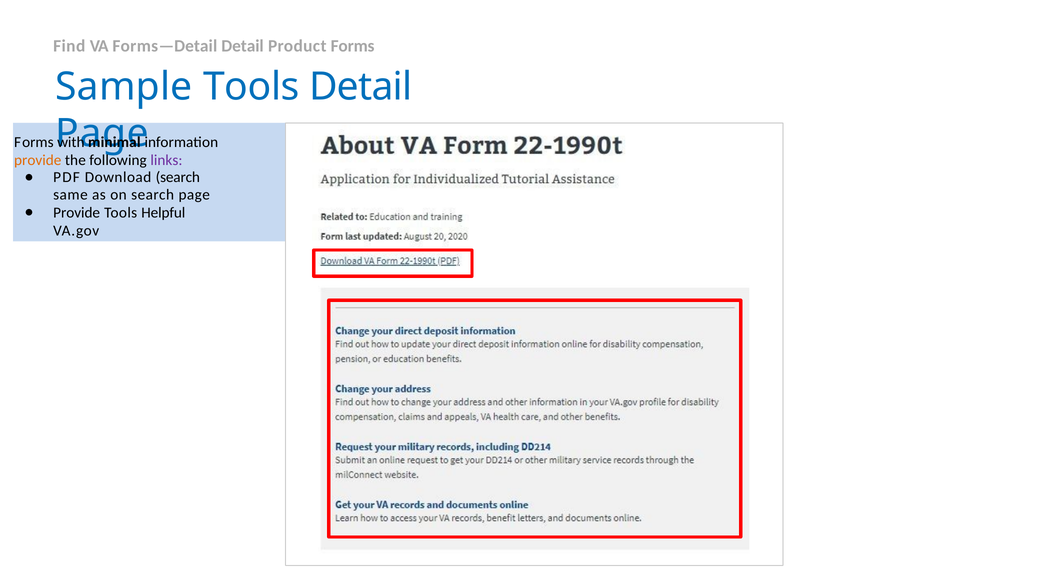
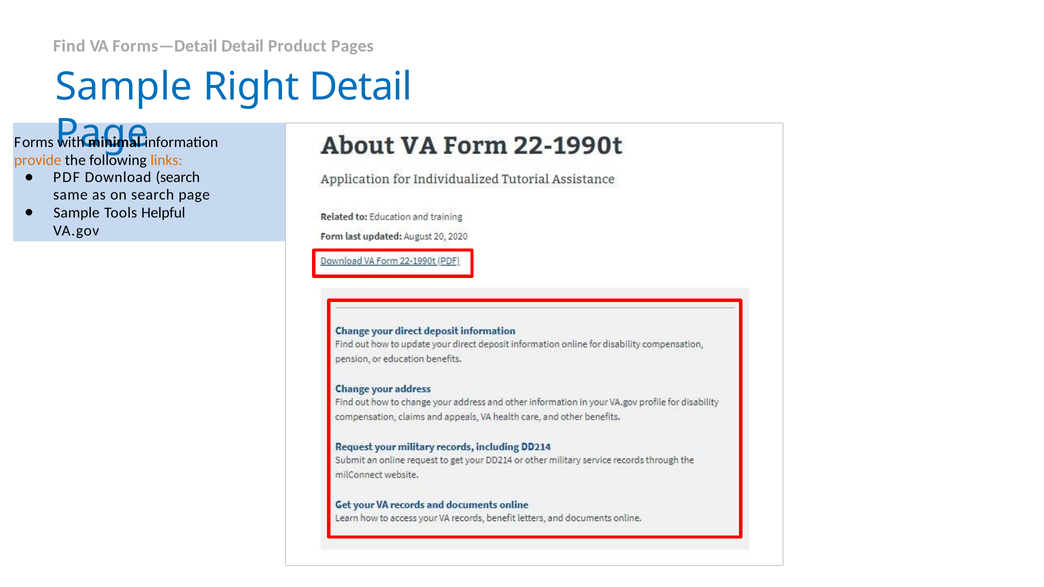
Product Forms: Forms -> Pages
Sample Tools: Tools -> Right
links colour: purple -> orange
Provide at (77, 213): Provide -> Sample
